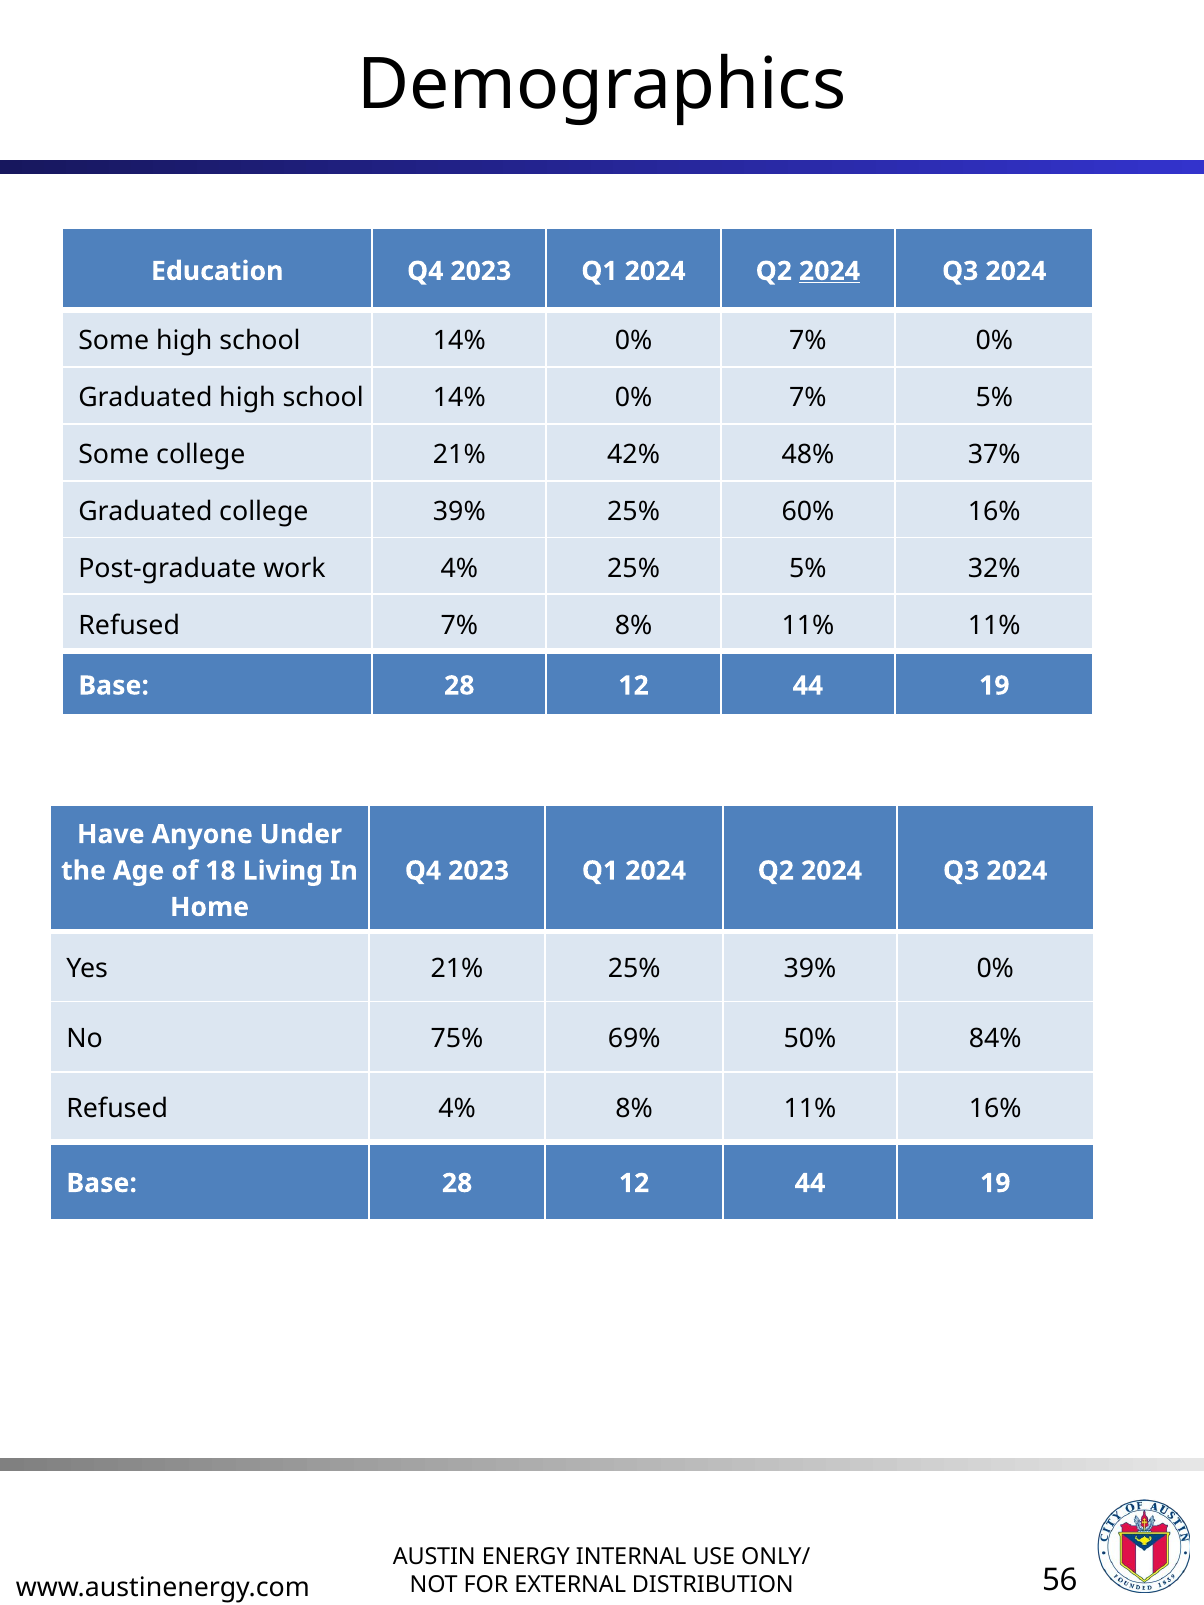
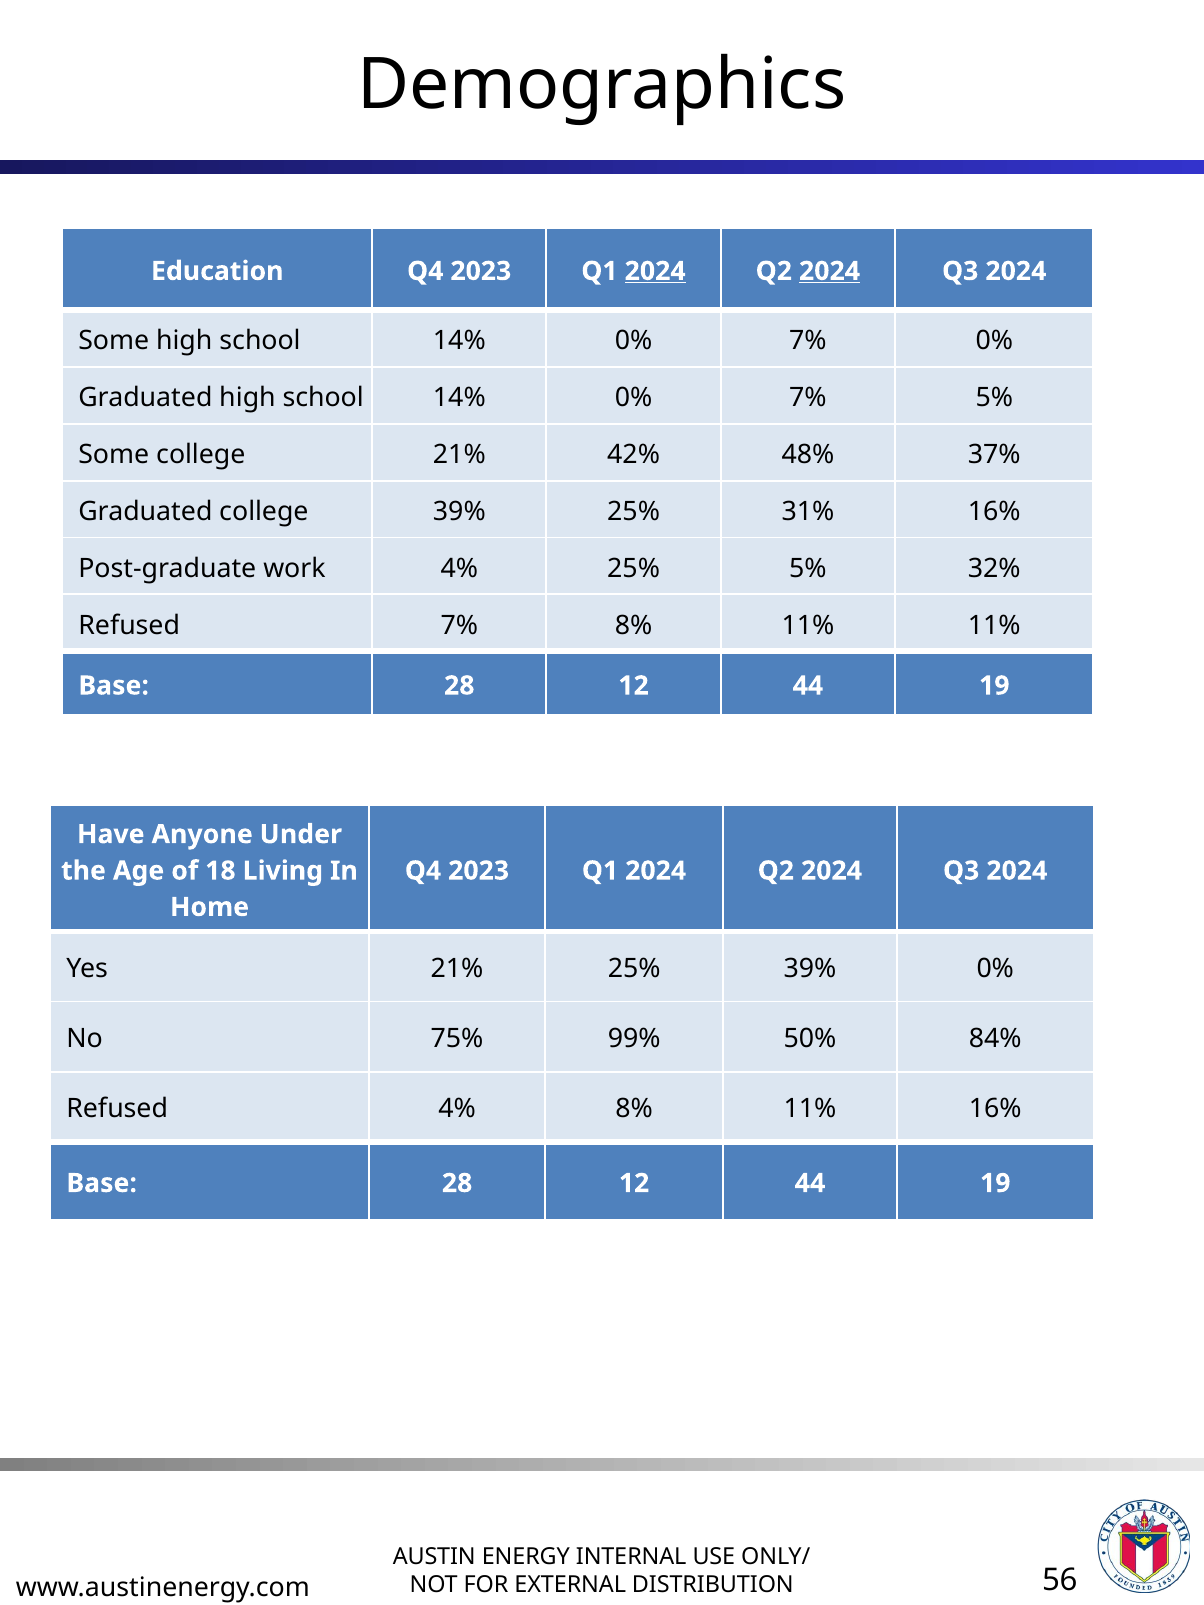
2024 at (655, 271) underline: none -> present
60%: 60% -> 31%
69%: 69% -> 99%
